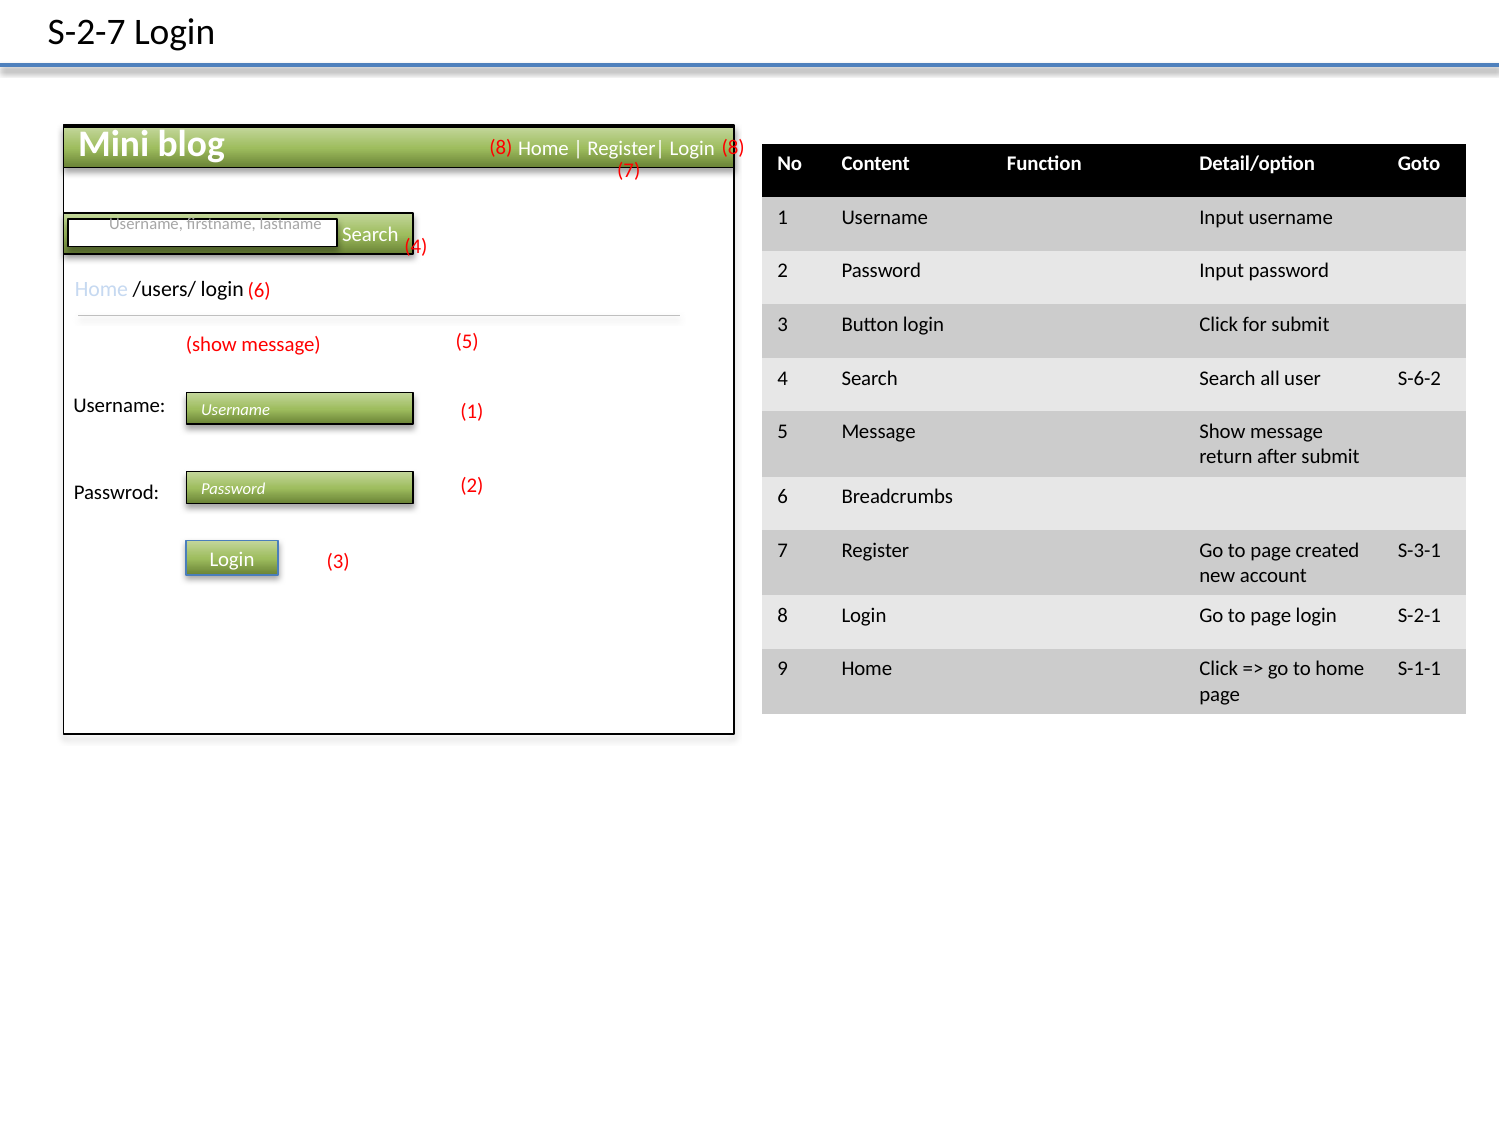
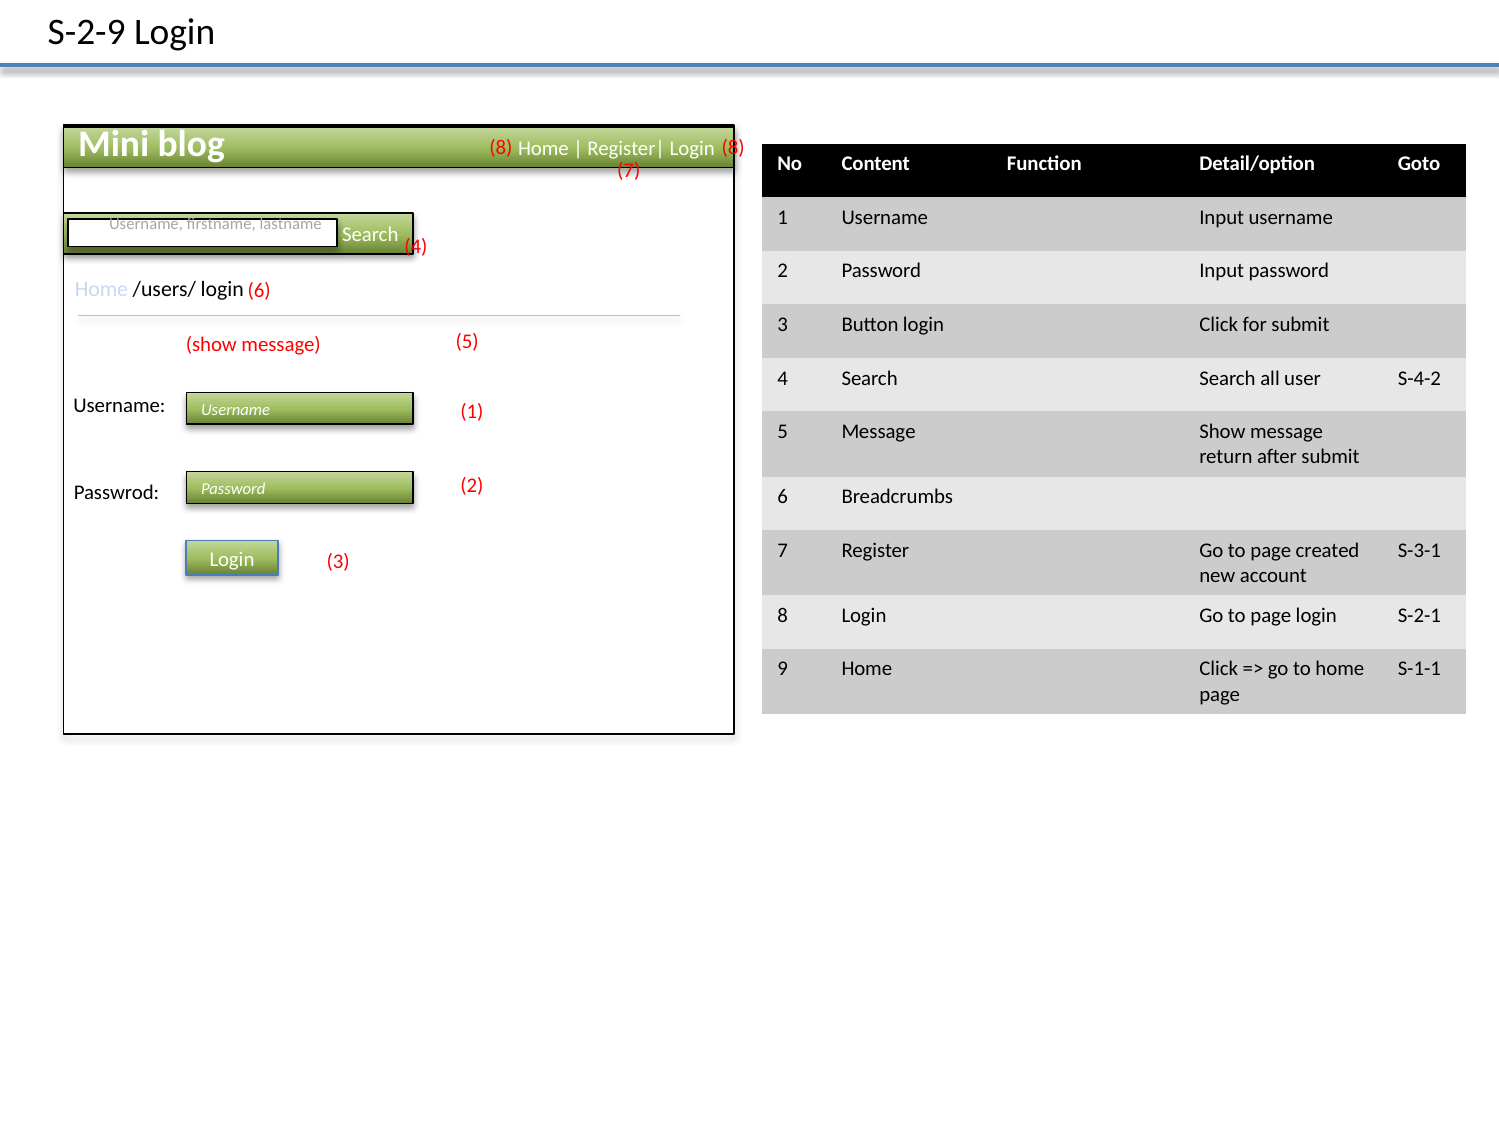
S-2-7: S-2-7 -> S-2-9
S-6-2: S-6-2 -> S-4-2
